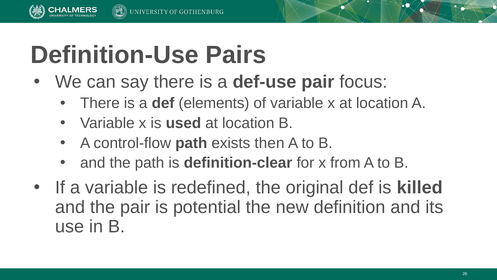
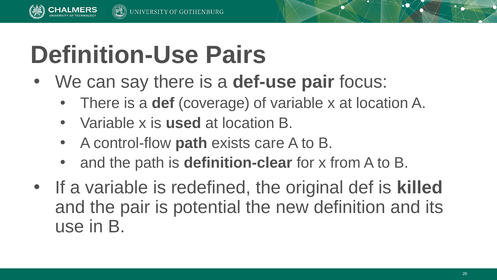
elements: elements -> coverage
then: then -> care
